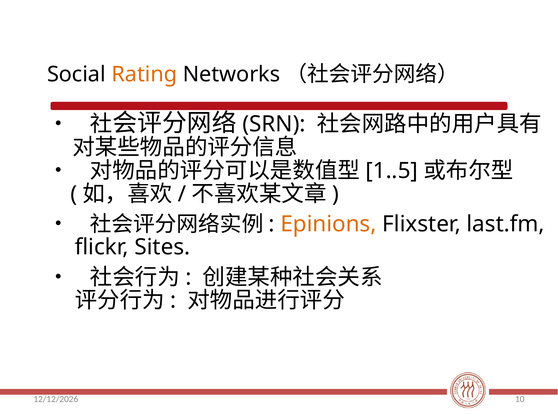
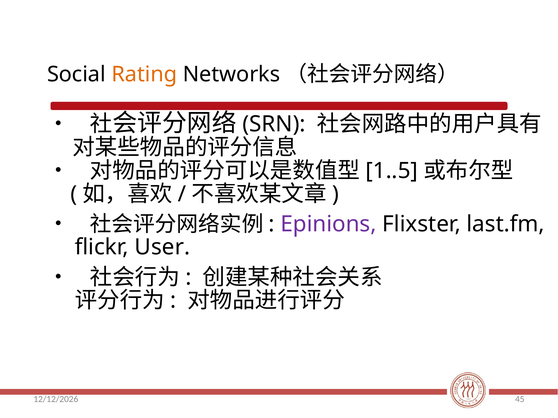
Epinions colour: orange -> purple
Sites: Sites -> User
10: 10 -> 45
